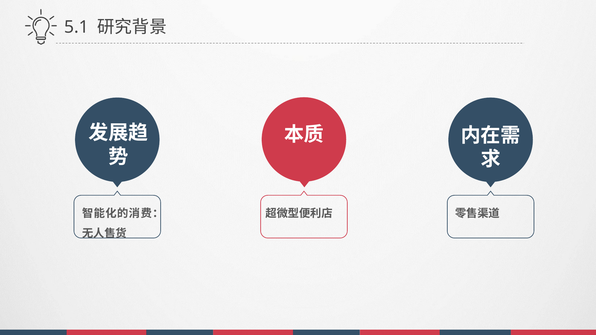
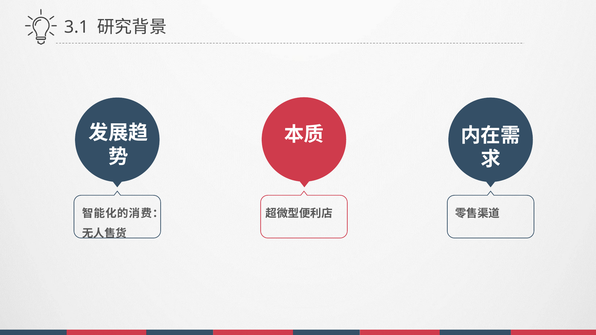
5.1: 5.1 -> 3.1
